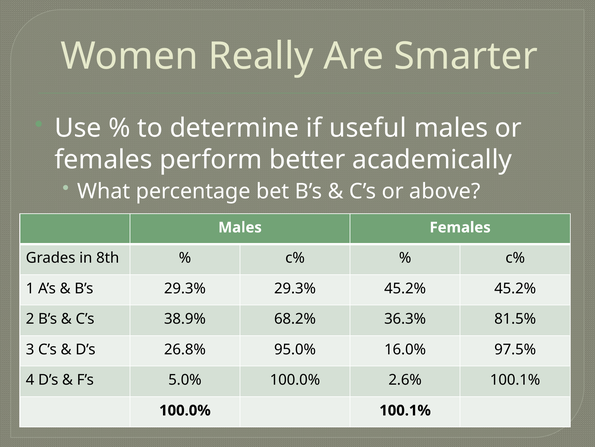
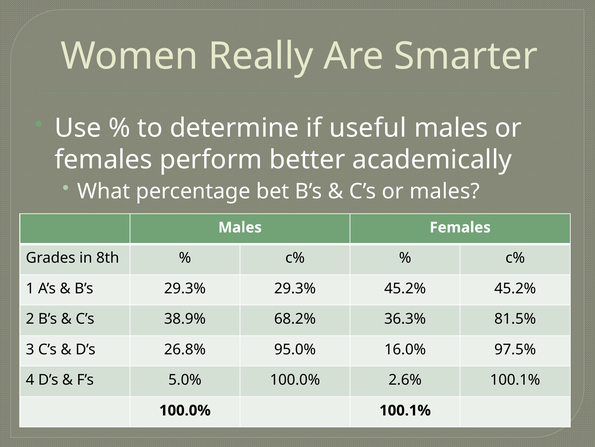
or above: above -> males
